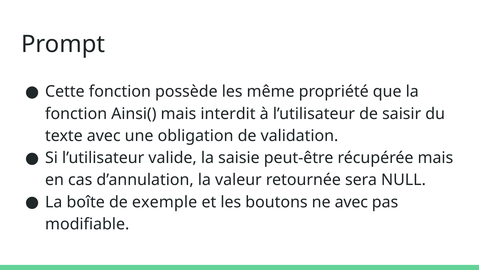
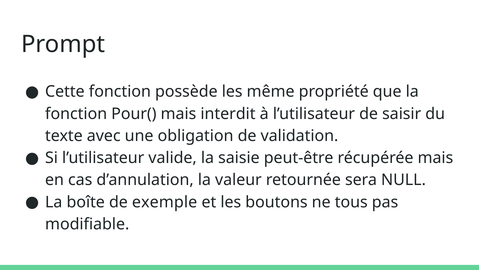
Ainsi(: Ainsi( -> Pour(
ne avec: avec -> tous
